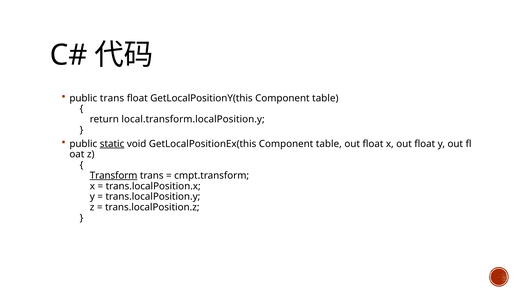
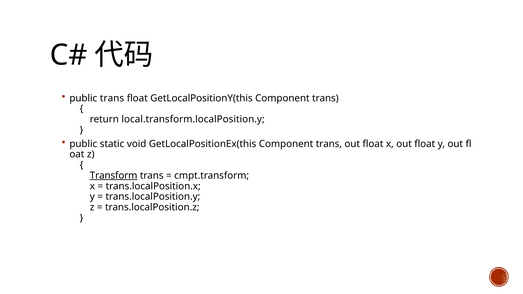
GetLocalPositionY(this Component table: table -> trans
static underline: present -> none
GetLocalPositionEx(this Component table: table -> trans
